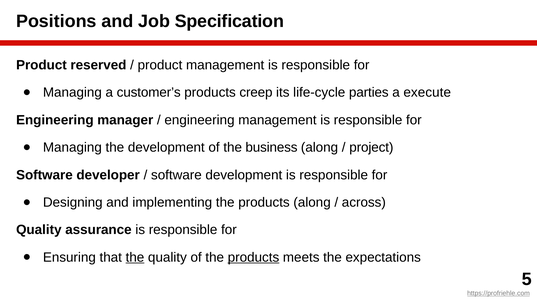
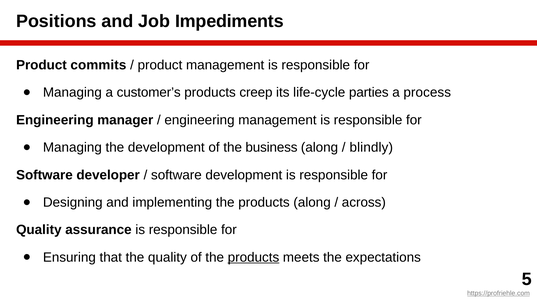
Specification: Specification -> Impediments
reserved: reserved -> commits
execute: execute -> process
project: project -> blindly
the at (135, 257) underline: present -> none
